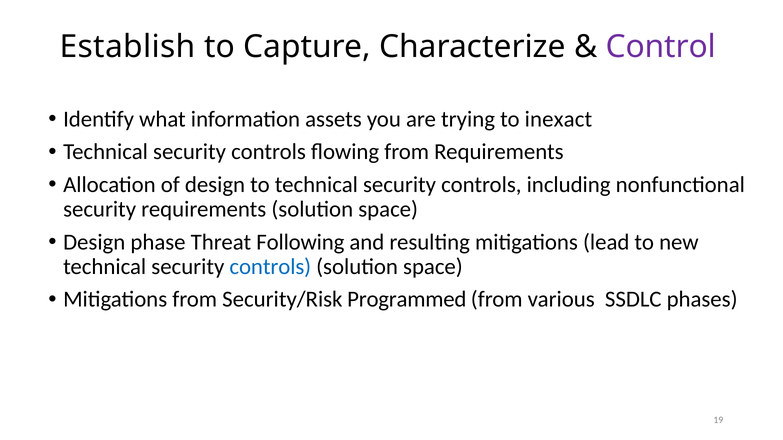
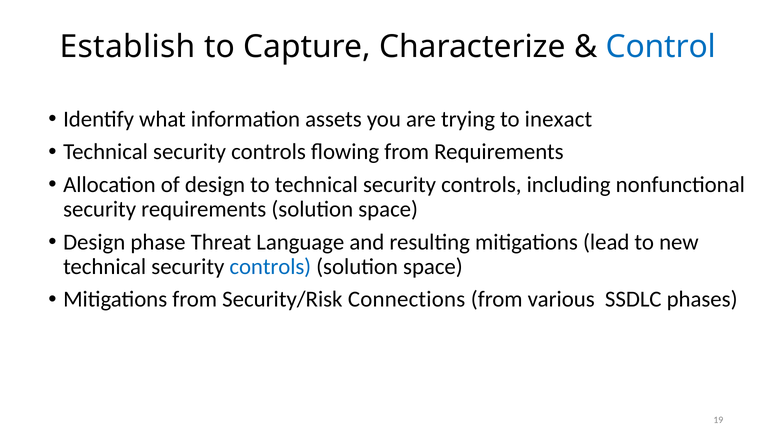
Control colour: purple -> blue
Following: Following -> Language
Programmed: Programmed -> Connections
